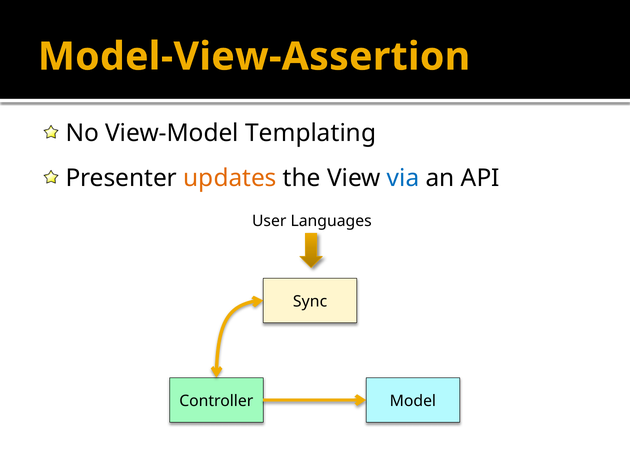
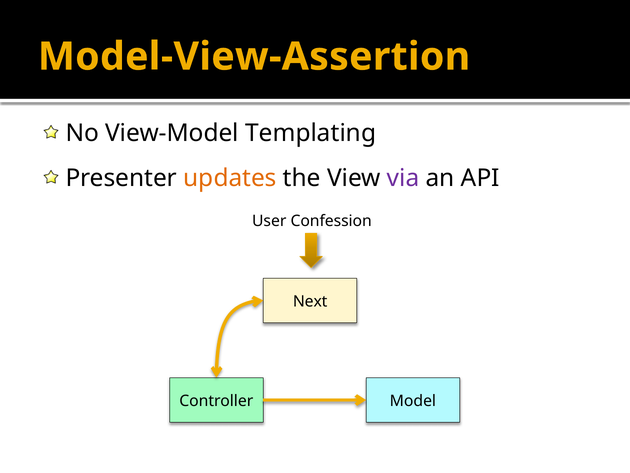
via colour: blue -> purple
Languages: Languages -> Confession
Sync: Sync -> Next
